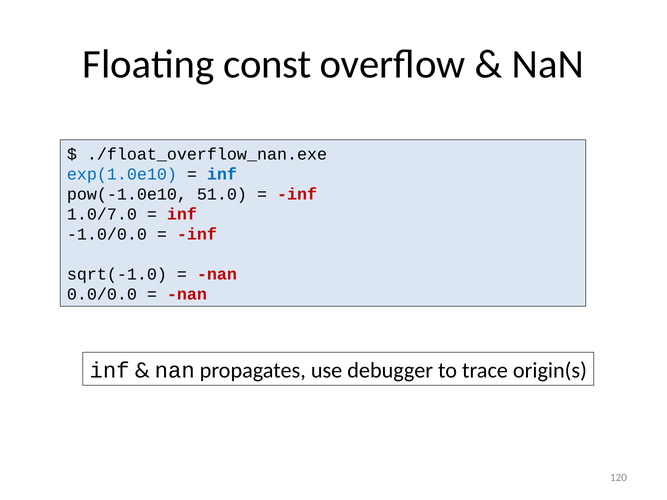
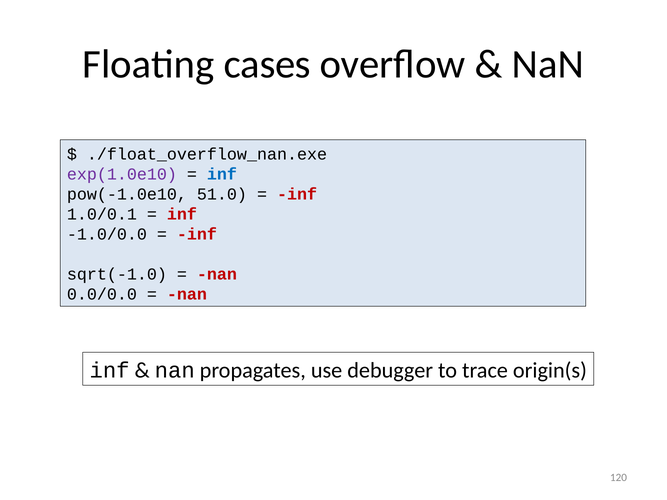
const: const -> cases
exp(1.0e10 colour: blue -> purple
1.0/7.0: 1.0/7.0 -> 1.0/0.1
